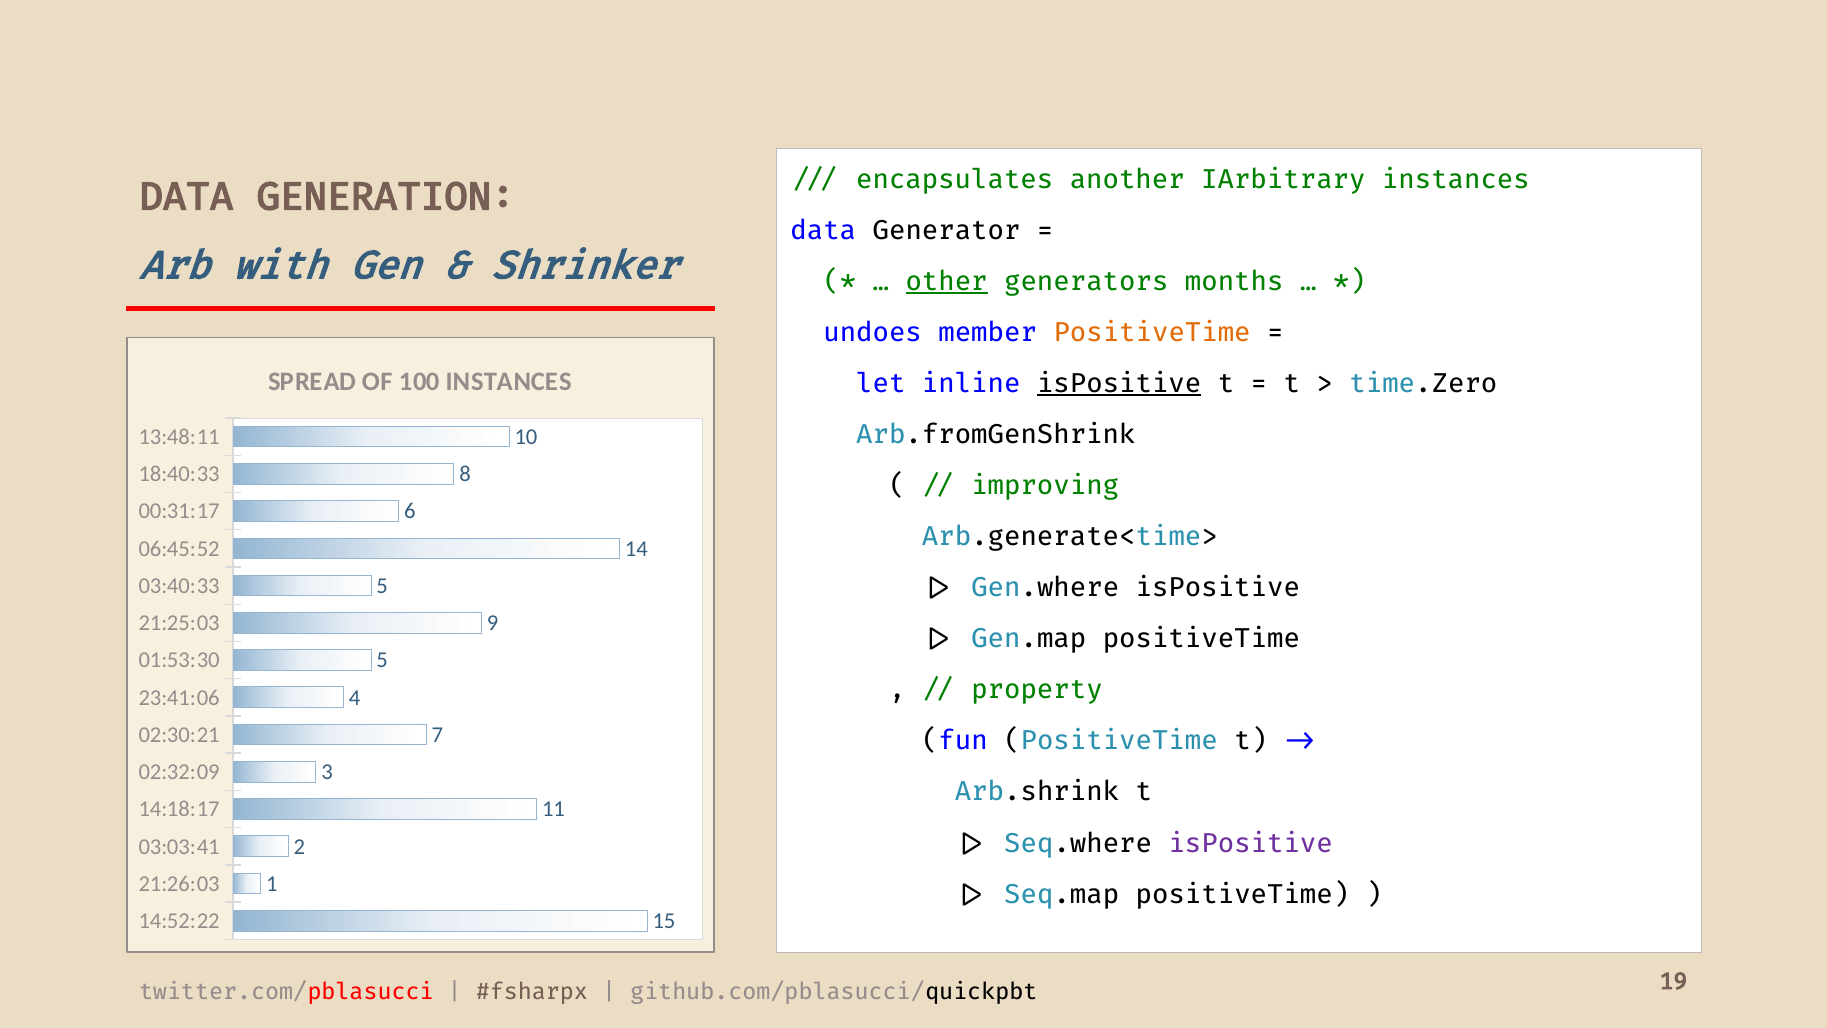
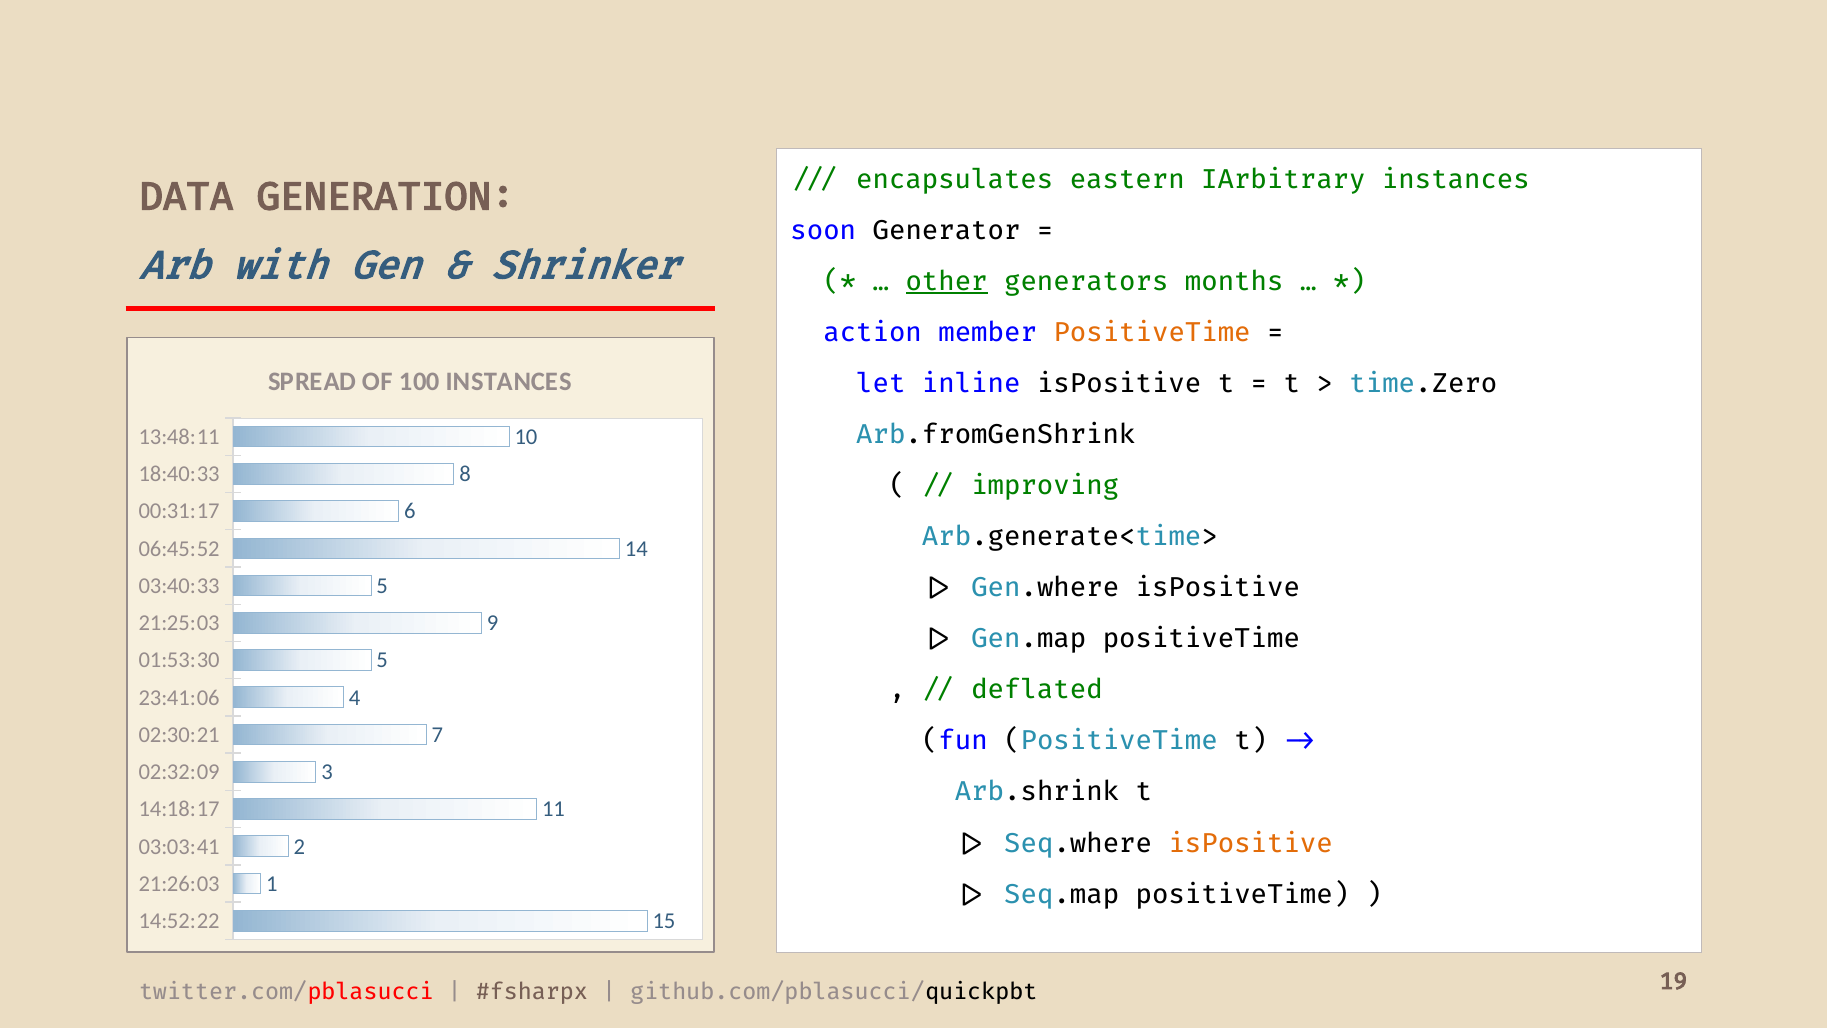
another: another -> eastern
data at (823, 231): data -> soon
undoes: undoes -> action
isPositive at (1119, 384) underline: present -> none
property: property -> deflated
isPositive at (1251, 843) colour: purple -> orange
